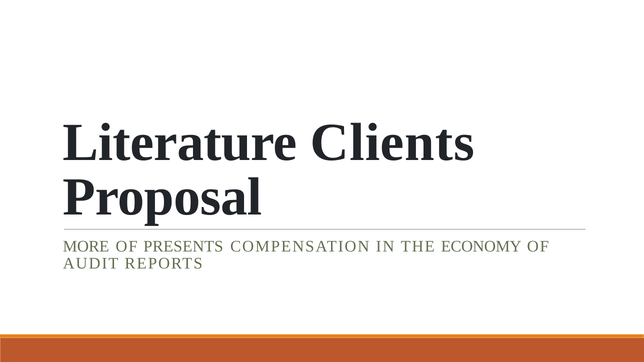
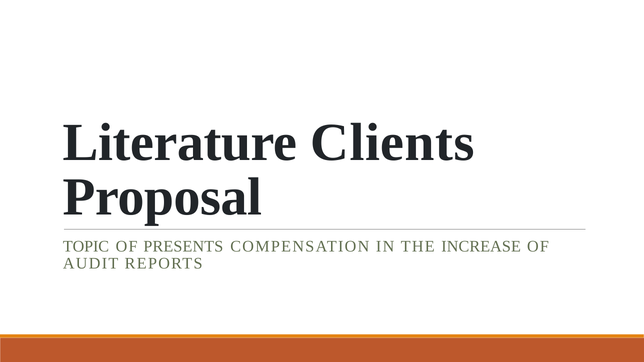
MORE: MORE -> TOPIC
ECONOMY: ECONOMY -> INCREASE
